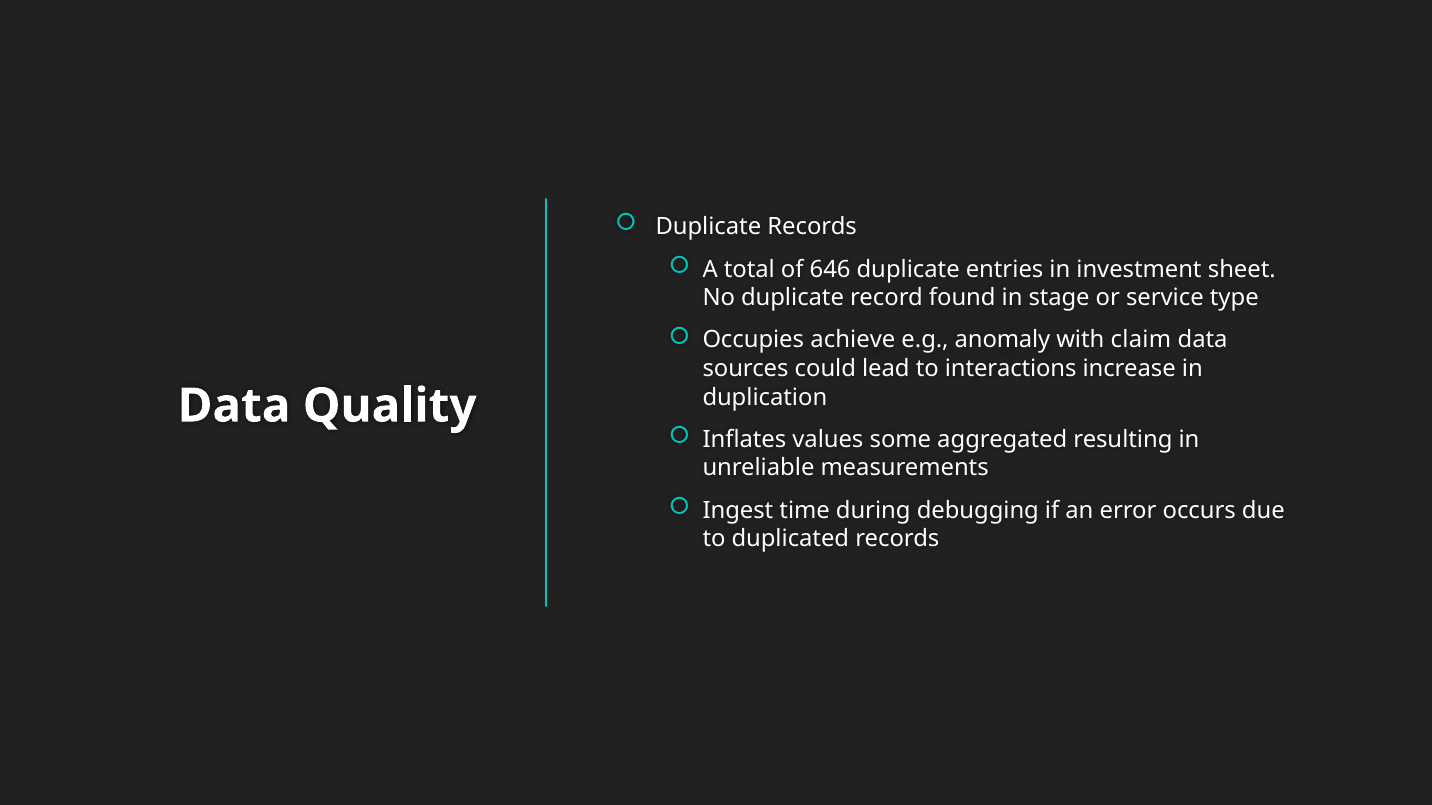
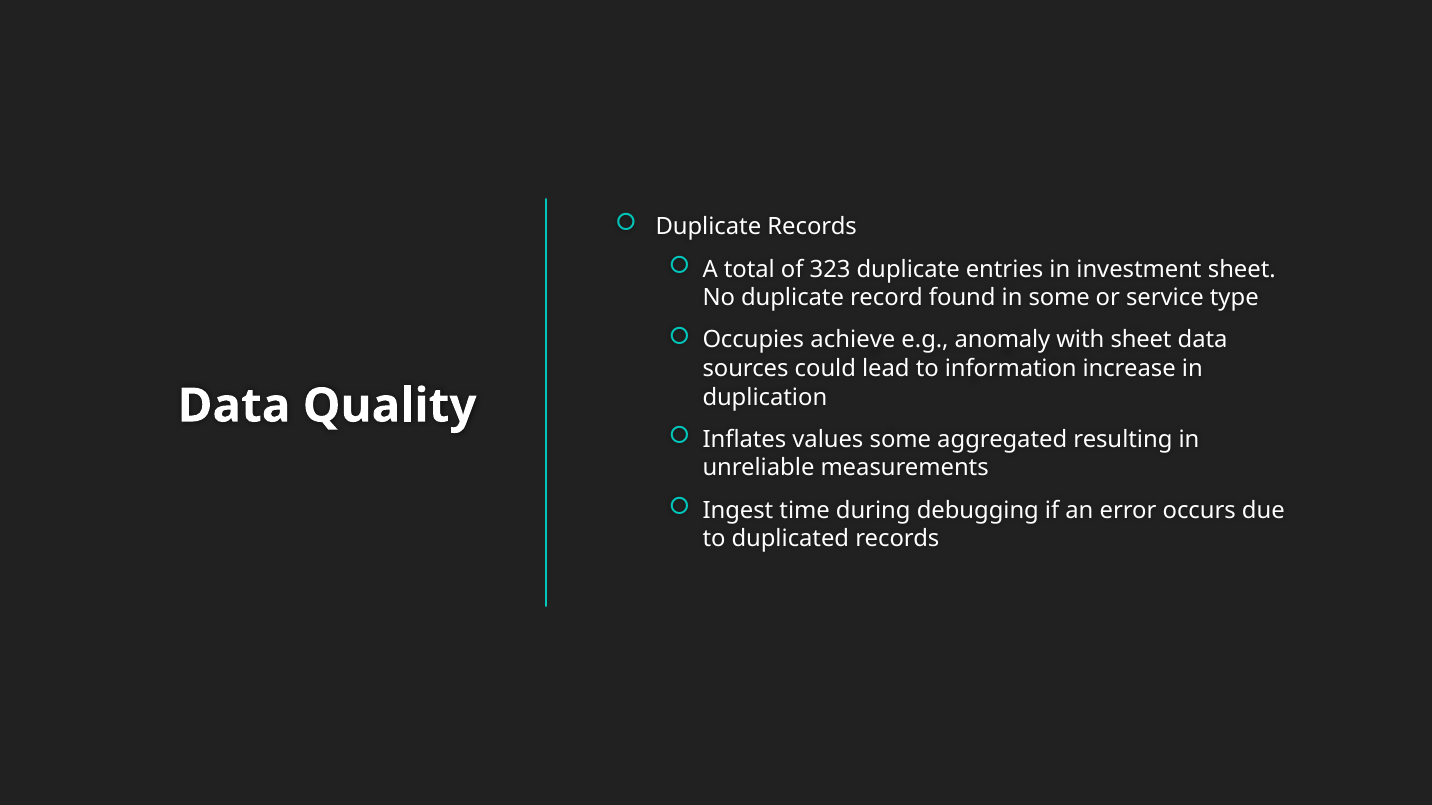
646: 646 -> 323
in stage: stage -> some
with claim: claim -> sheet
interactions: interactions -> information
